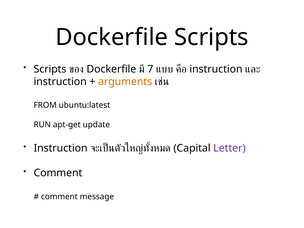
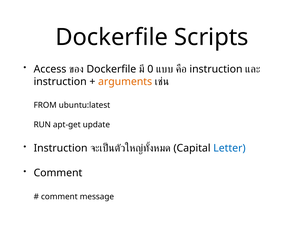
Scripts at (50, 69): Scripts -> Access
7: 7 -> 0
Letter colour: purple -> blue
